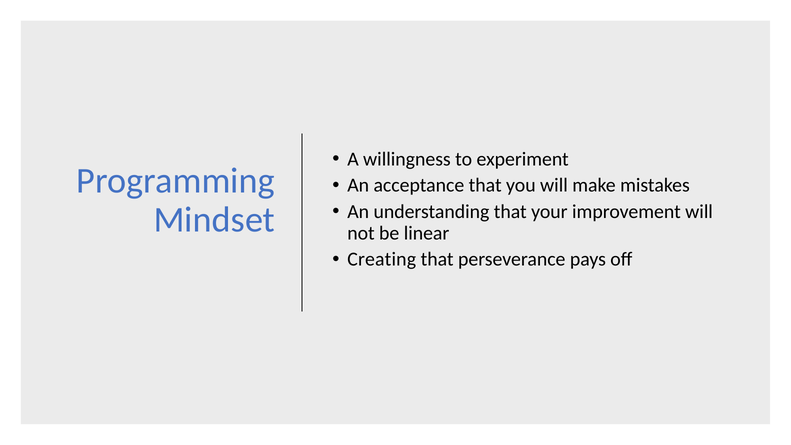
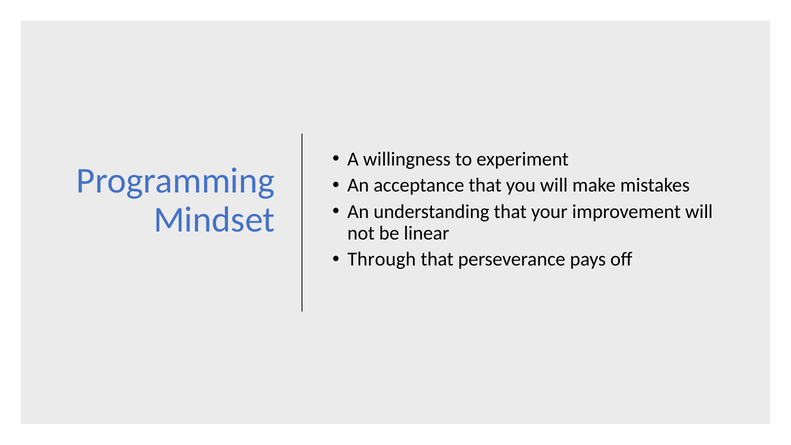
Creating: Creating -> Through
